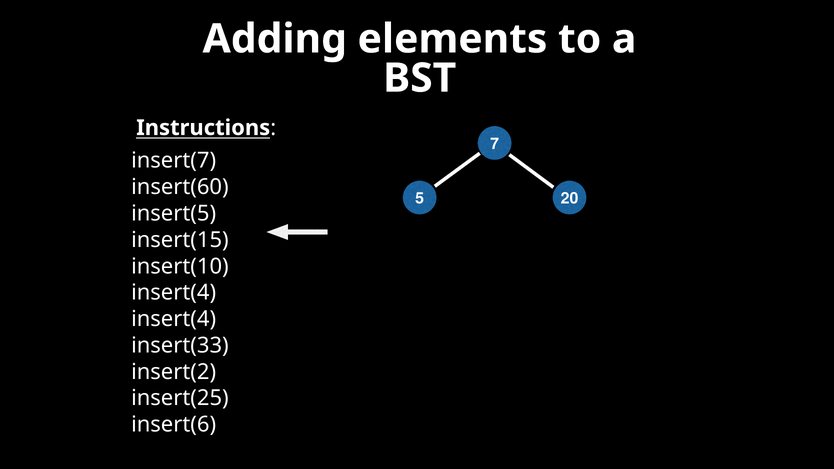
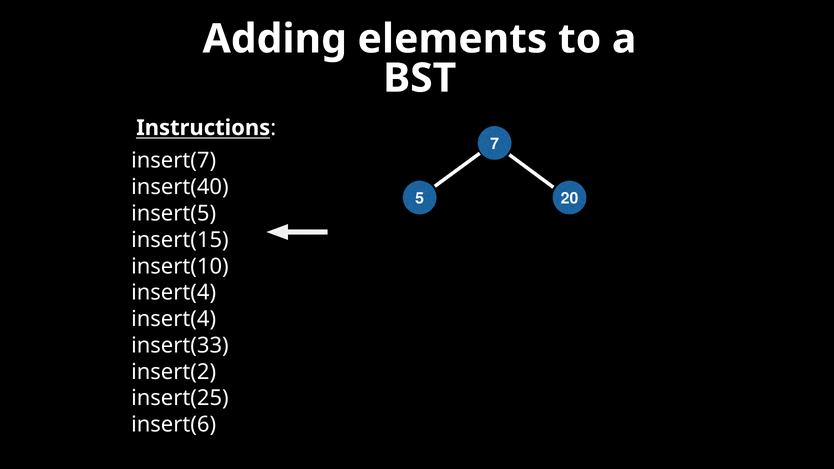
insert(60: insert(60 -> insert(40
